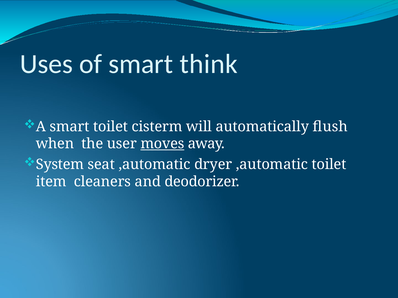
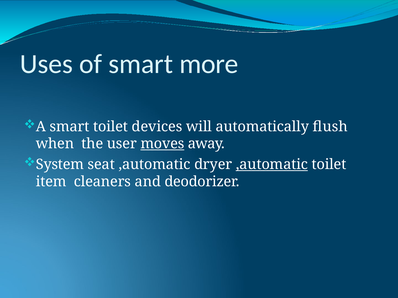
think: think -> more
cisterm: cisterm -> devices
,automatic at (272, 165) underline: none -> present
